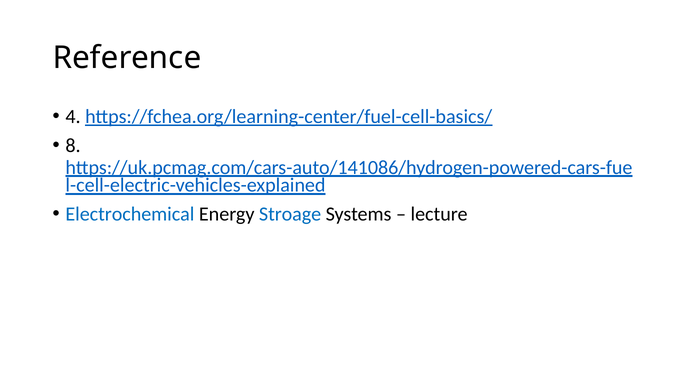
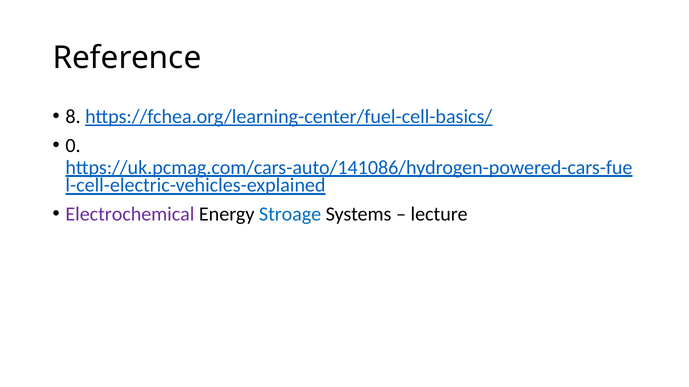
4: 4 -> 8
8: 8 -> 0
Electrochemical colour: blue -> purple
